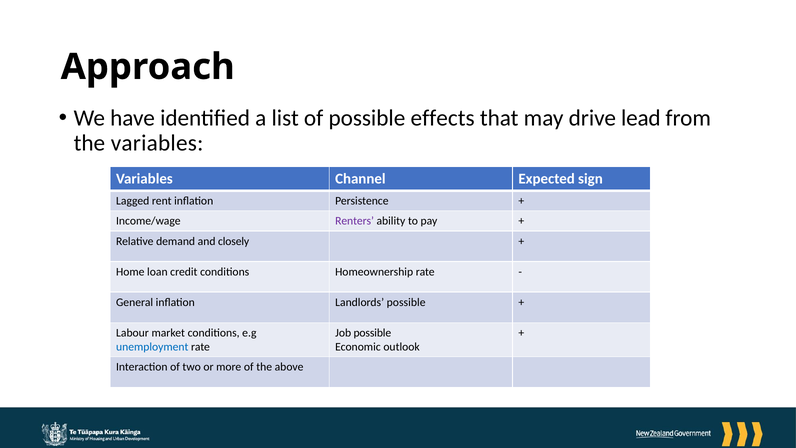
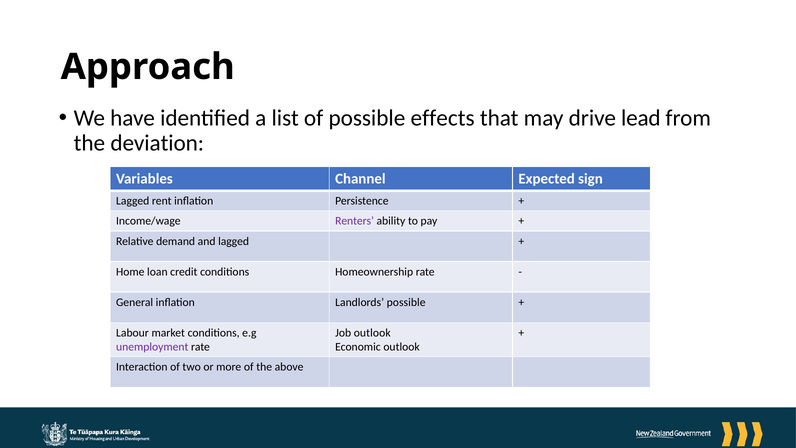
the variables: variables -> deviation
and closely: closely -> lagged
Job possible: possible -> outlook
unemployment colour: blue -> purple
